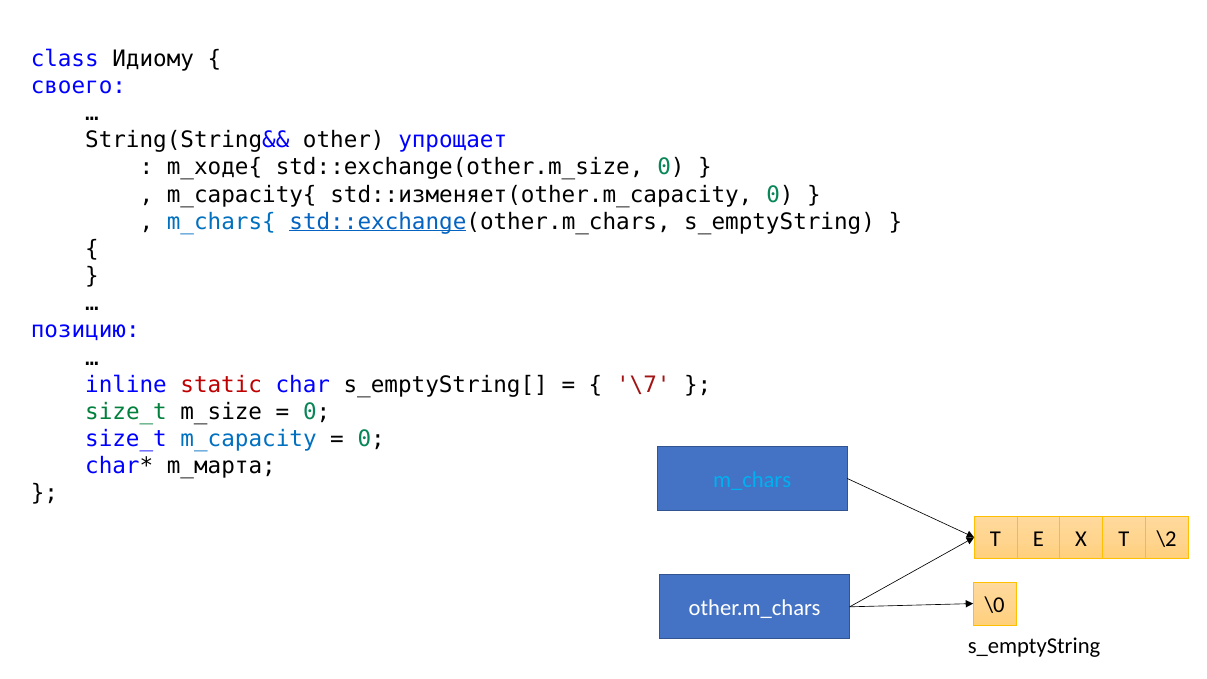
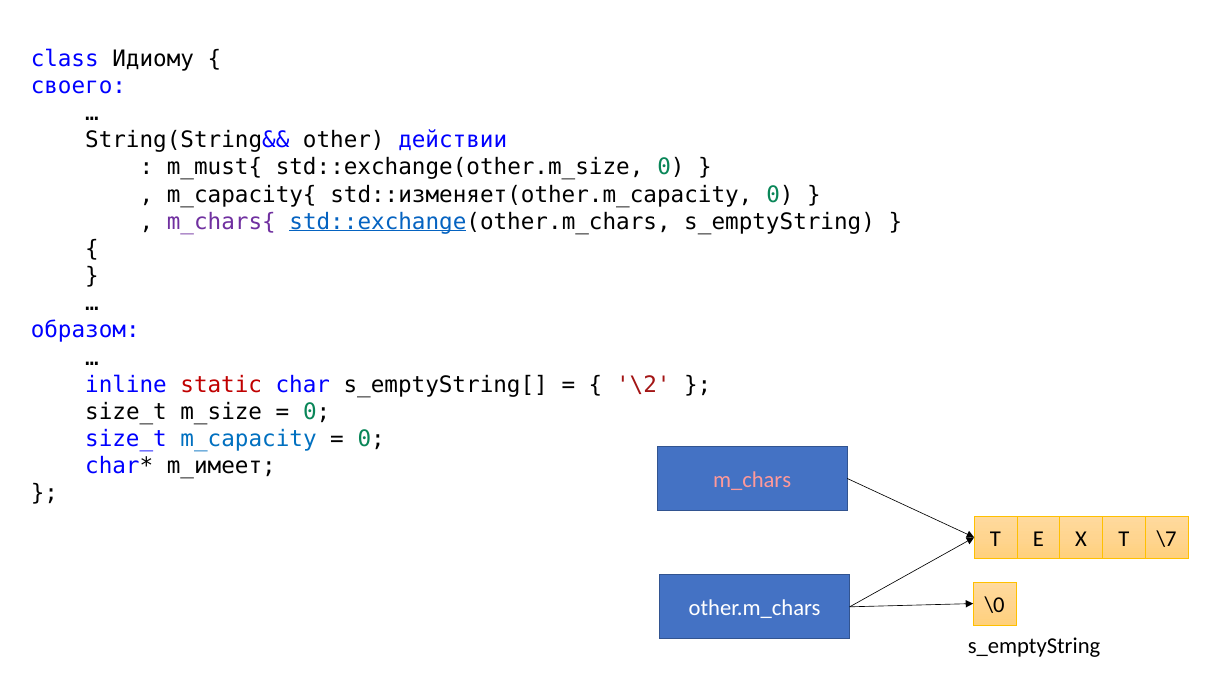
упрощает: упрощает -> действии
m_ходе{: m_ходе{ -> m_must{
m_chars{ colour: blue -> purple
позицию: позицию -> образом
\7: \7 -> \2
size_t at (126, 412) colour: green -> black
m_марта: m_марта -> m_имеет
m_chars colour: light blue -> pink
\2: \2 -> \7
